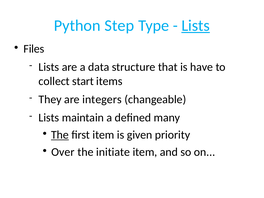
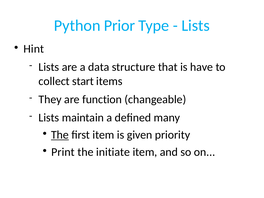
Step: Step -> Prior
Lists at (196, 26) underline: present -> none
Files: Files -> Hint
integers: integers -> function
Over: Over -> Print
